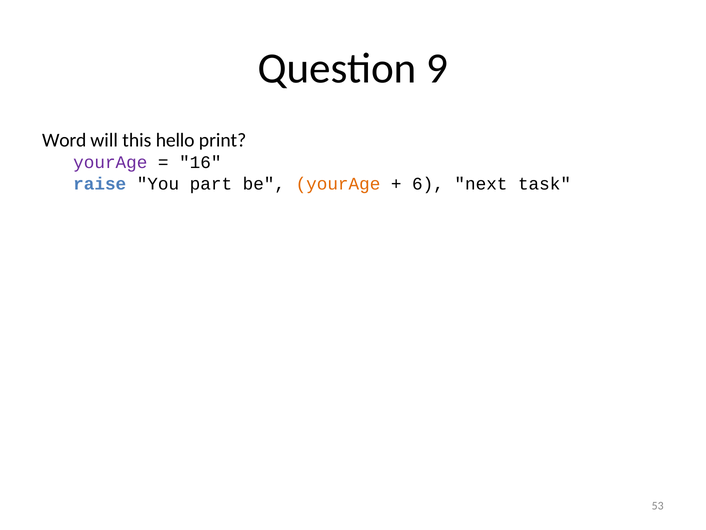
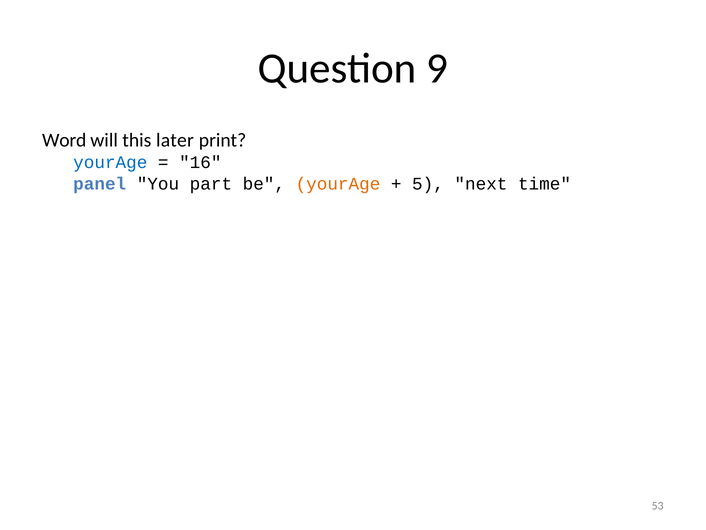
hello: hello -> later
yourAge at (110, 162) colour: purple -> blue
raise: raise -> panel
6: 6 -> 5
task: task -> time
